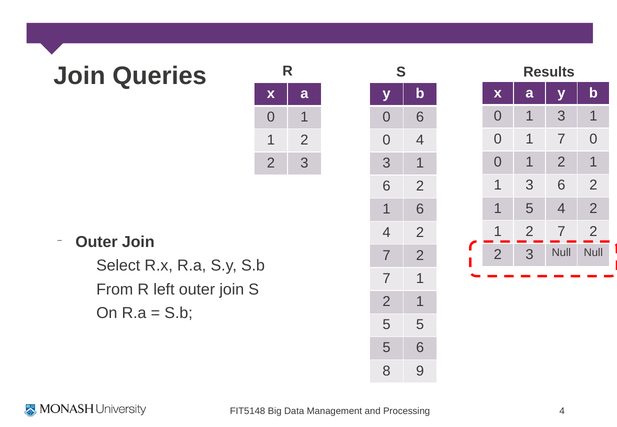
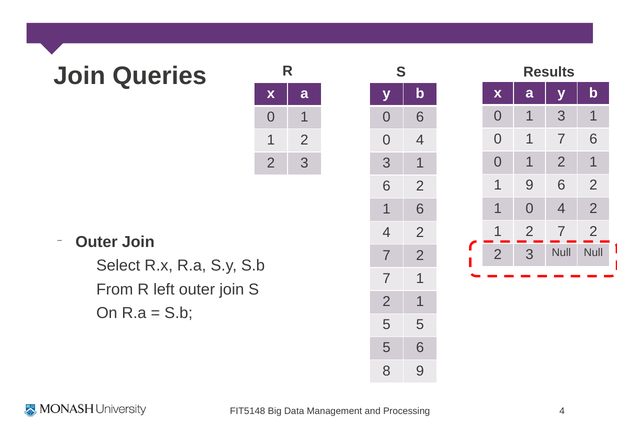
7 0: 0 -> 6
3 at (529, 185): 3 -> 9
5 at (529, 208): 5 -> 0
